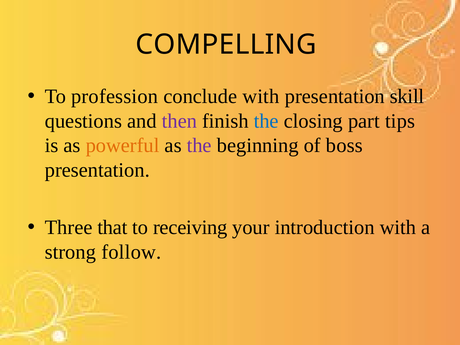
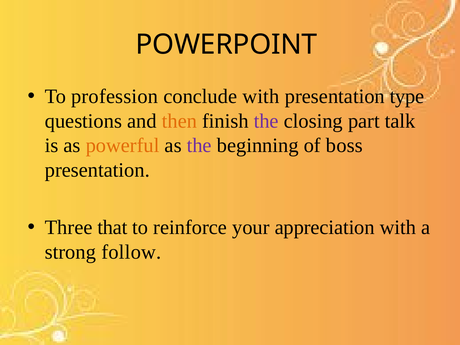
COMPELLING: COMPELLING -> POWERPOINT
skill: skill -> type
then colour: purple -> orange
the at (266, 121) colour: blue -> purple
tips: tips -> talk
receiving: receiving -> reinforce
introduction: introduction -> appreciation
